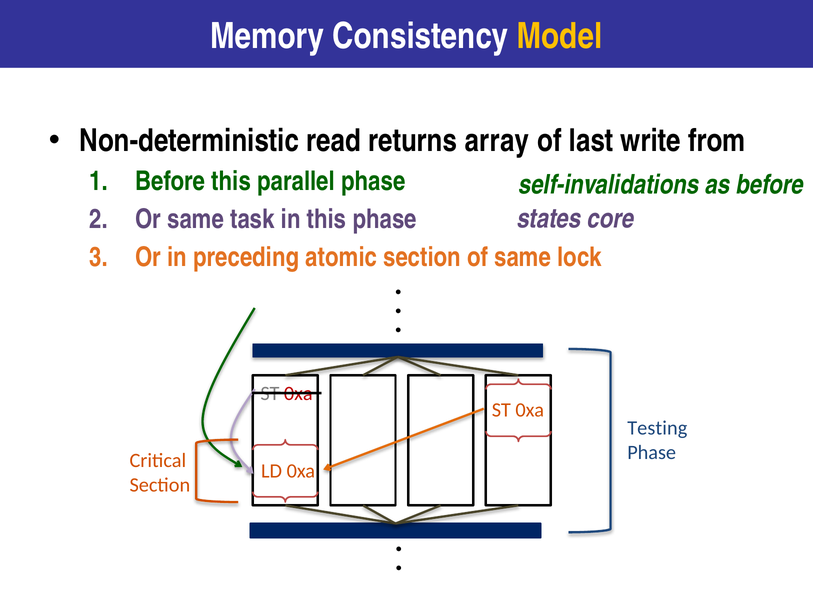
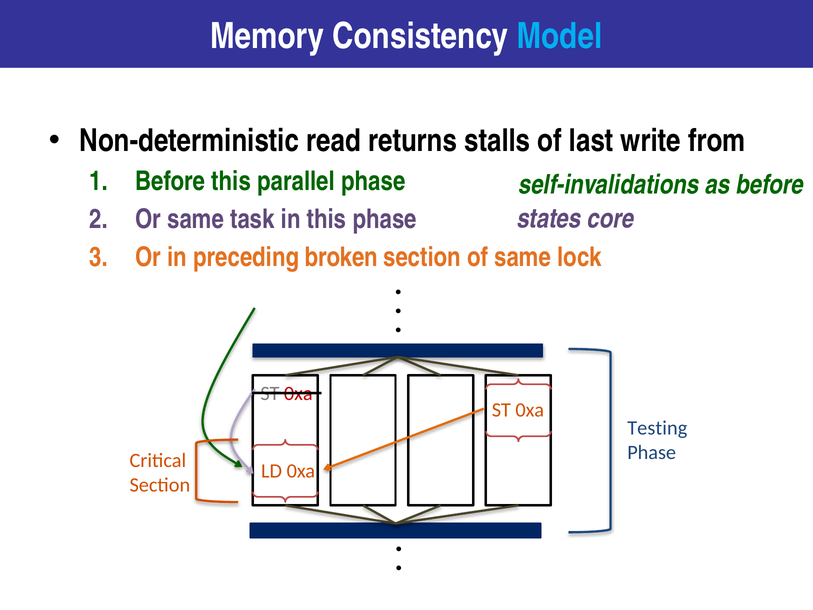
Model colour: yellow -> light blue
array: array -> stalls
atomic: atomic -> broken
